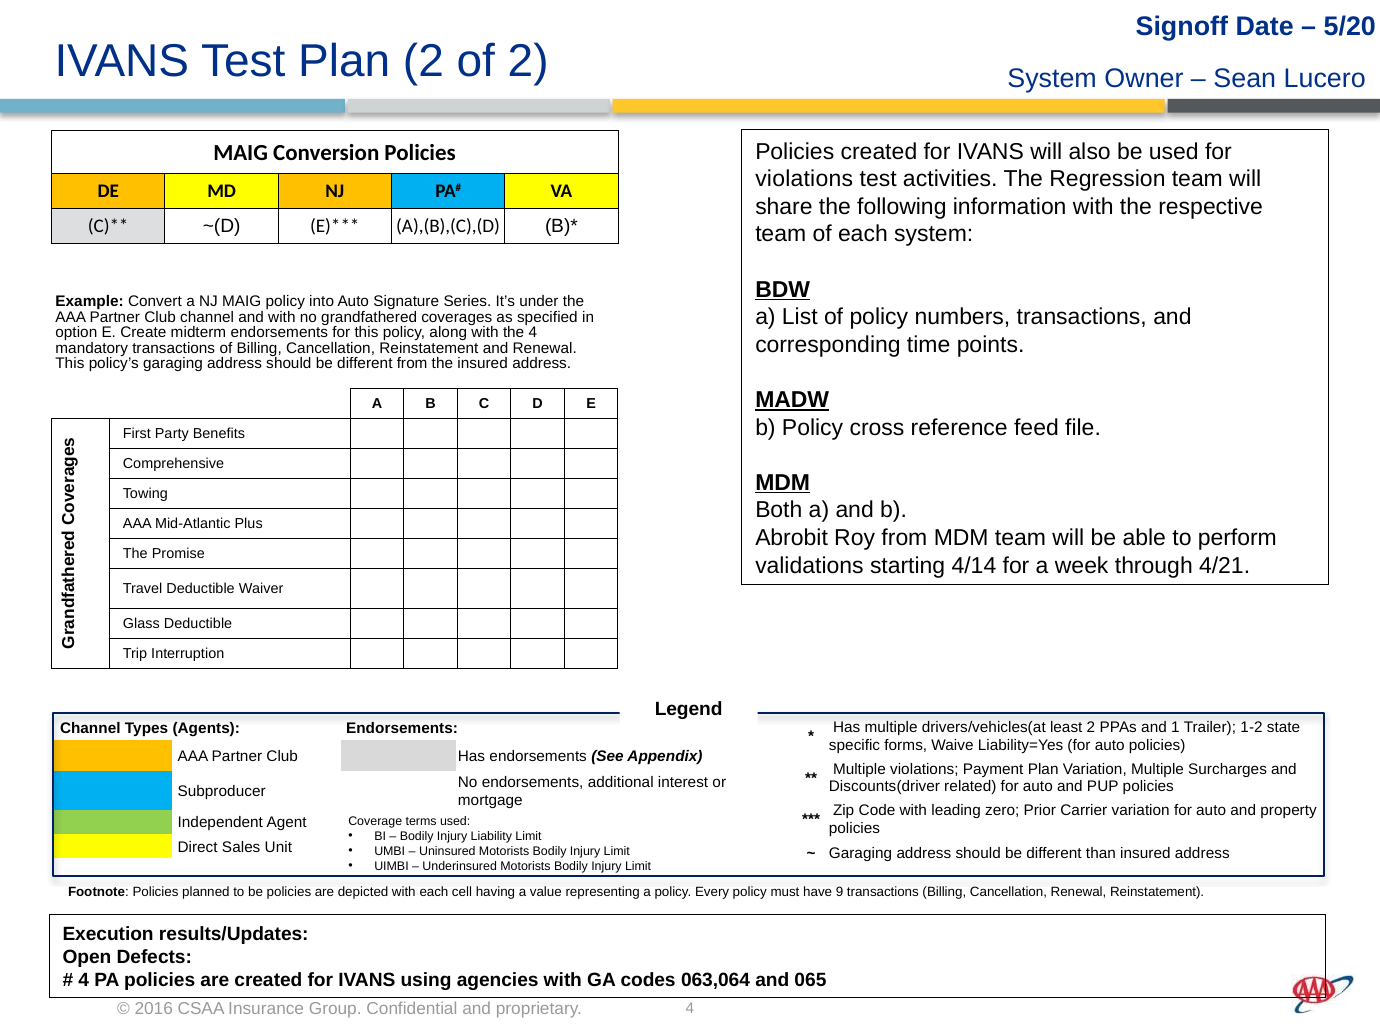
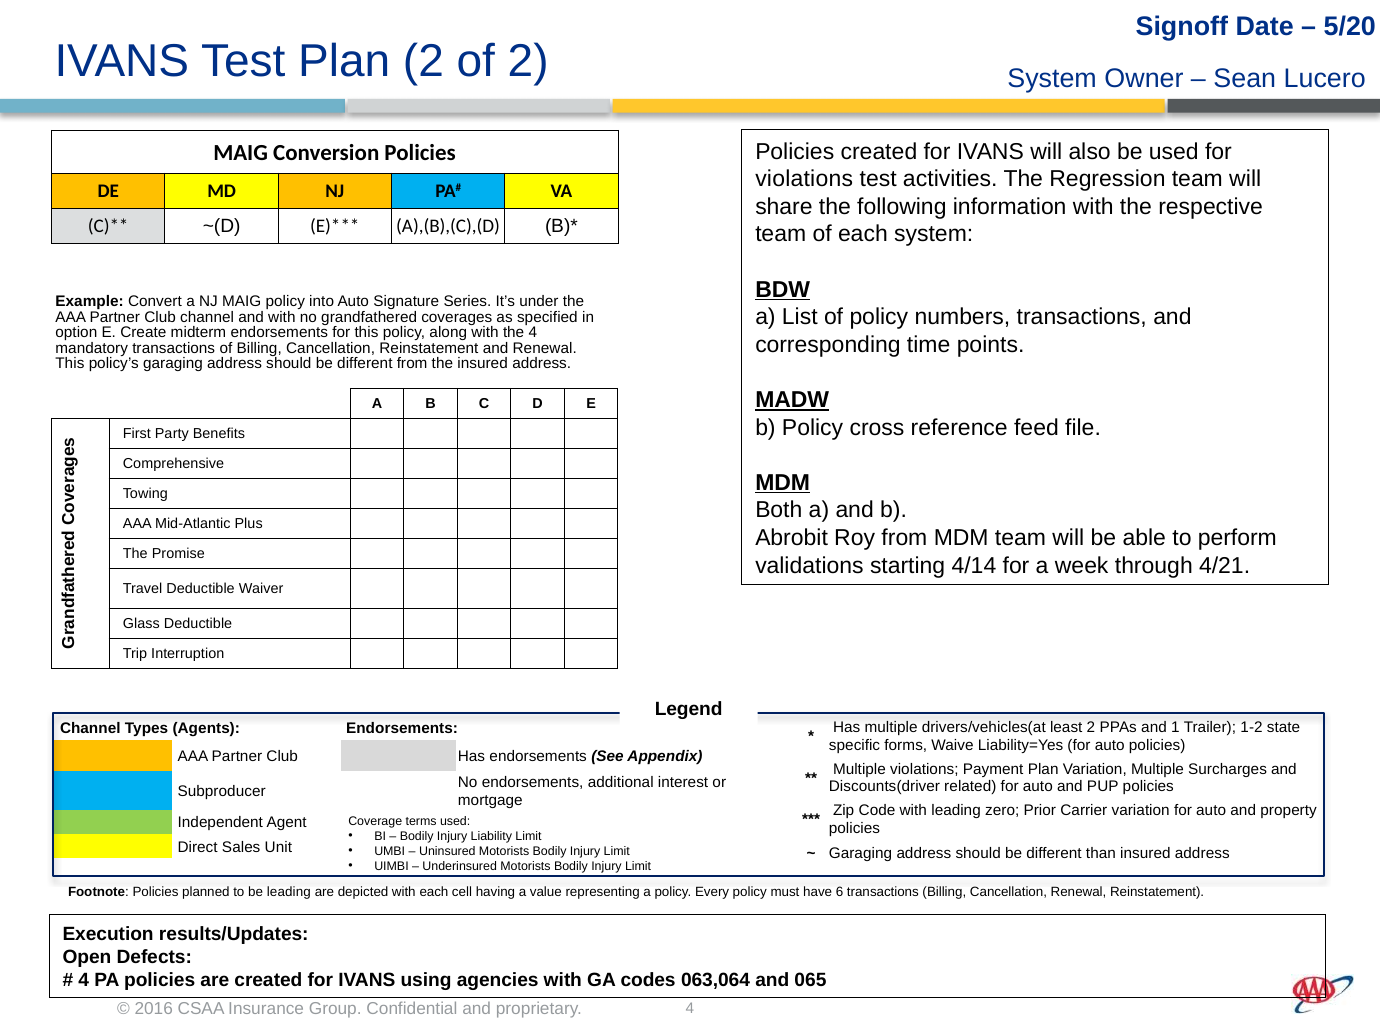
be policies: policies -> leading
9: 9 -> 6
